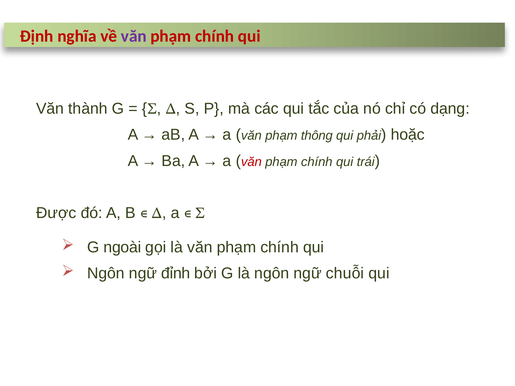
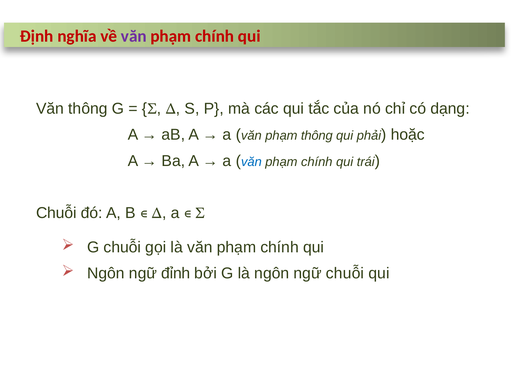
Văn thành: thành -> thông
văn at (251, 162) colour: red -> blue
Được at (56, 213): Được -> Chuỗi
G ngoài: ngoài -> chuỗi
